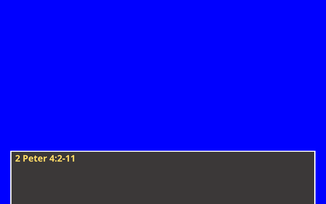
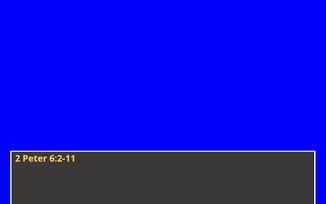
4:2-11: 4:2-11 -> 6:2-11
